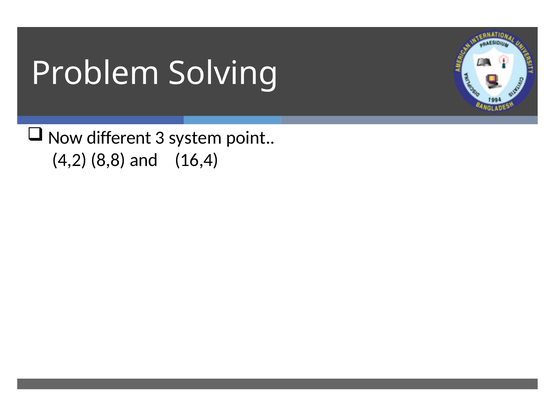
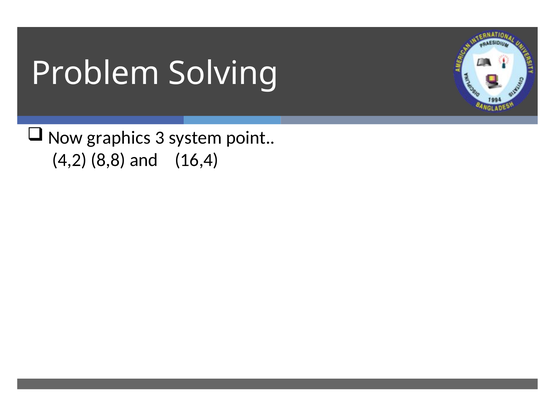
different: different -> graphics
